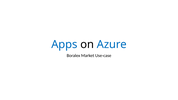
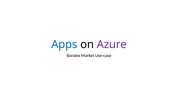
Azure colour: blue -> purple
